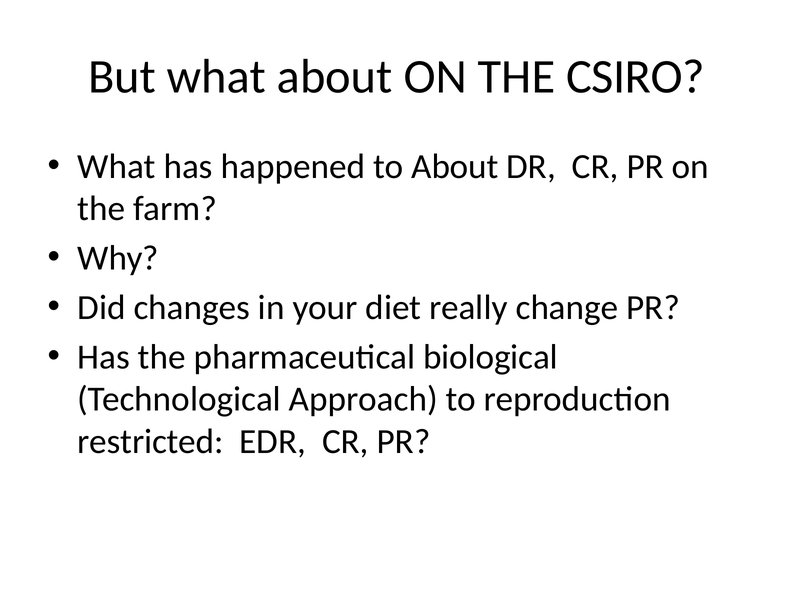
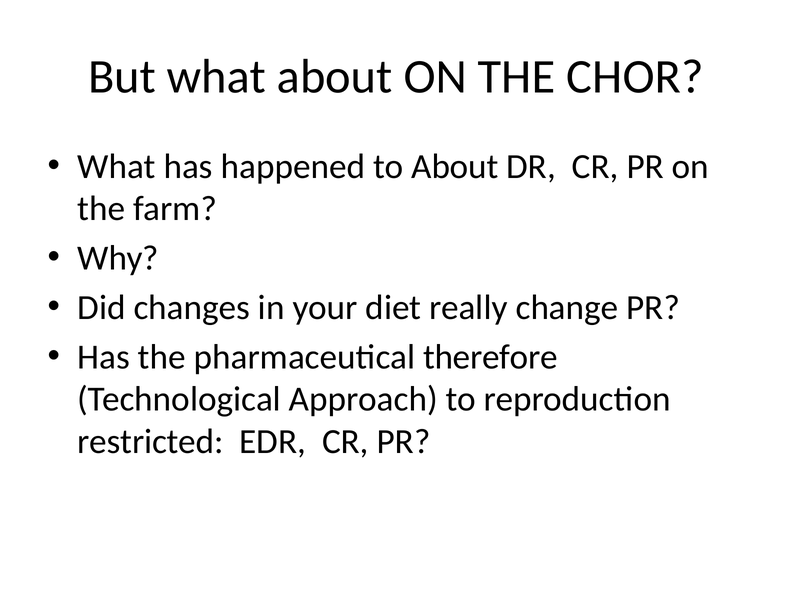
CSIRO: CSIRO -> CHOR
biological: biological -> therefore
